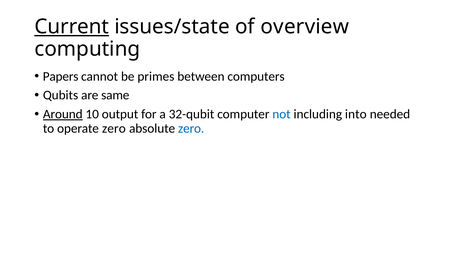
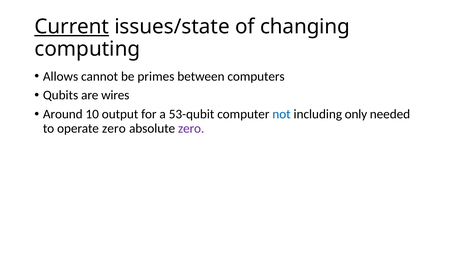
overview: overview -> changing
Papers: Papers -> Allows
same: same -> wires
Around underline: present -> none
32-qubit: 32-qubit -> 53-qubit
into: into -> only
zero at (191, 129) colour: blue -> purple
